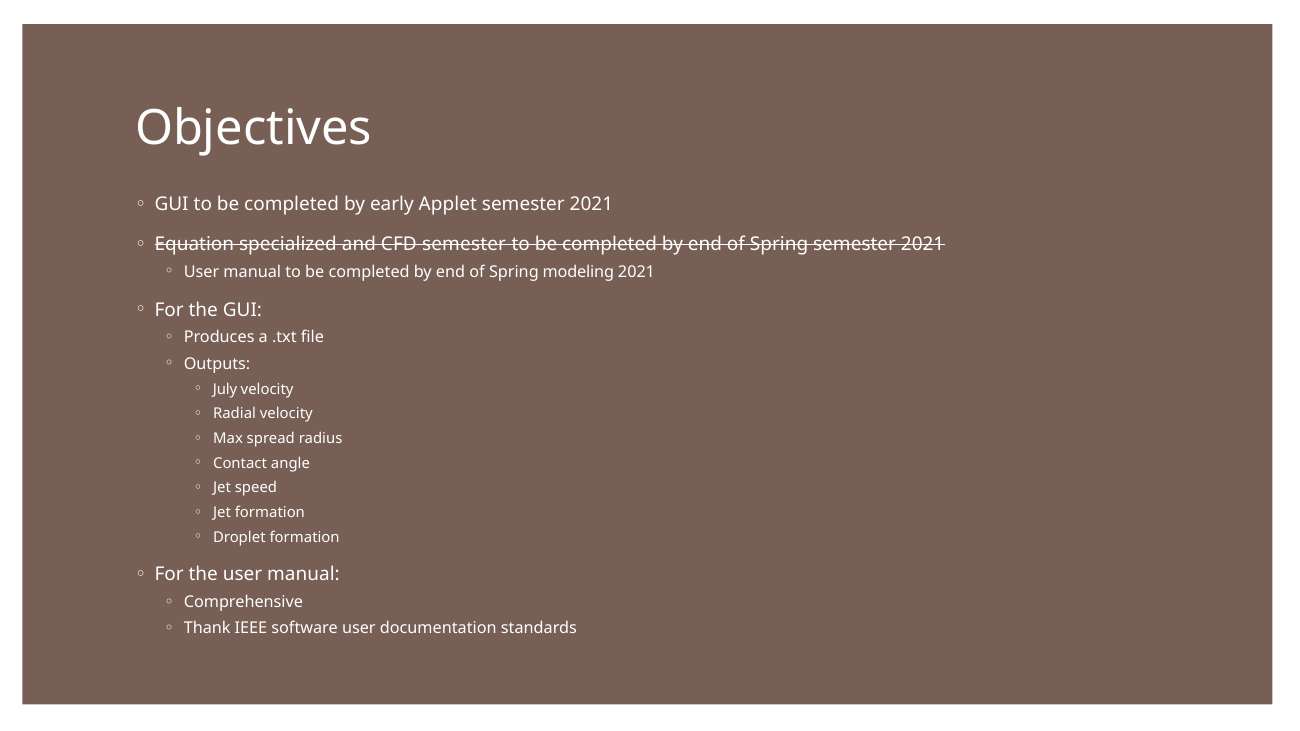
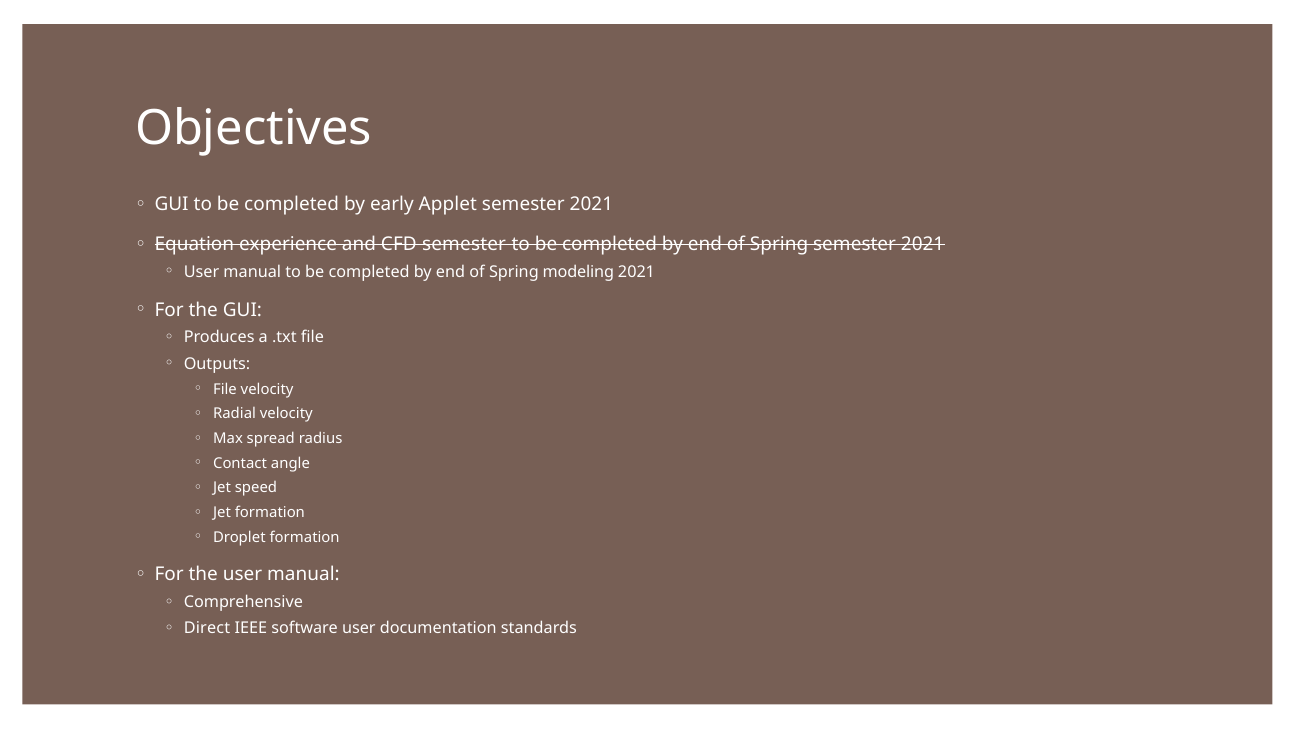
specialized: specialized -> experience
July at (225, 389): July -> File
Thank: Thank -> Direct
